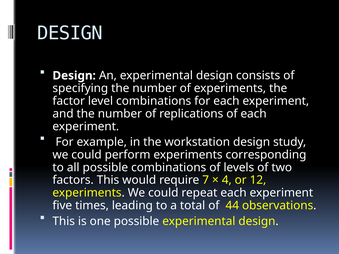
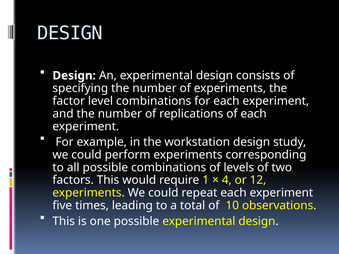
7: 7 -> 1
44: 44 -> 10
